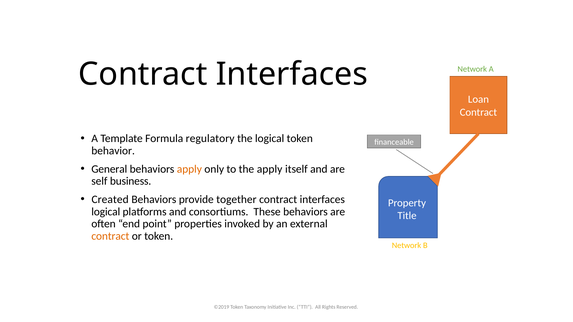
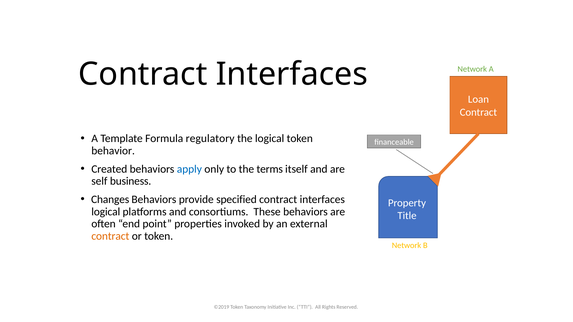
General: General -> Created
apply at (189, 169) colour: orange -> blue
the apply: apply -> terms
Created: Created -> Changes
together: together -> specified
